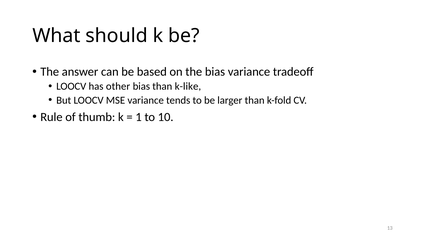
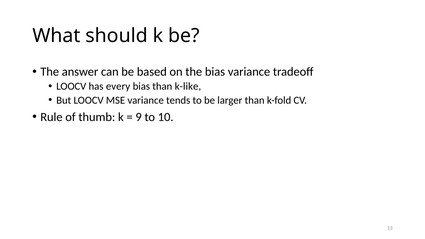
other: other -> every
1: 1 -> 9
